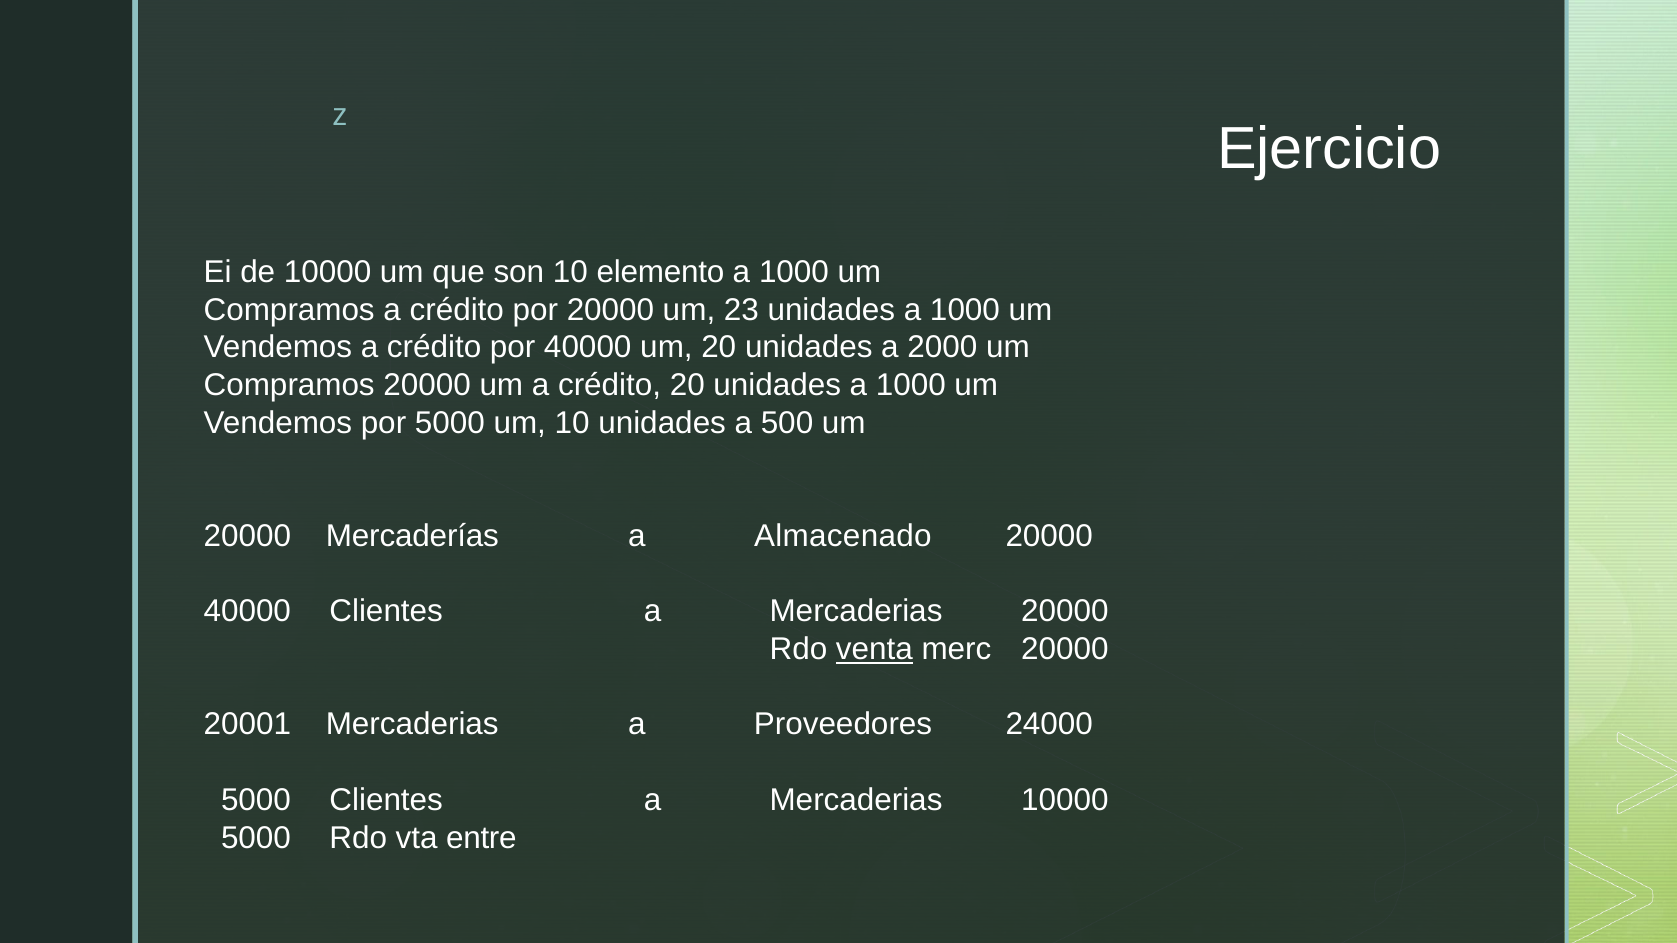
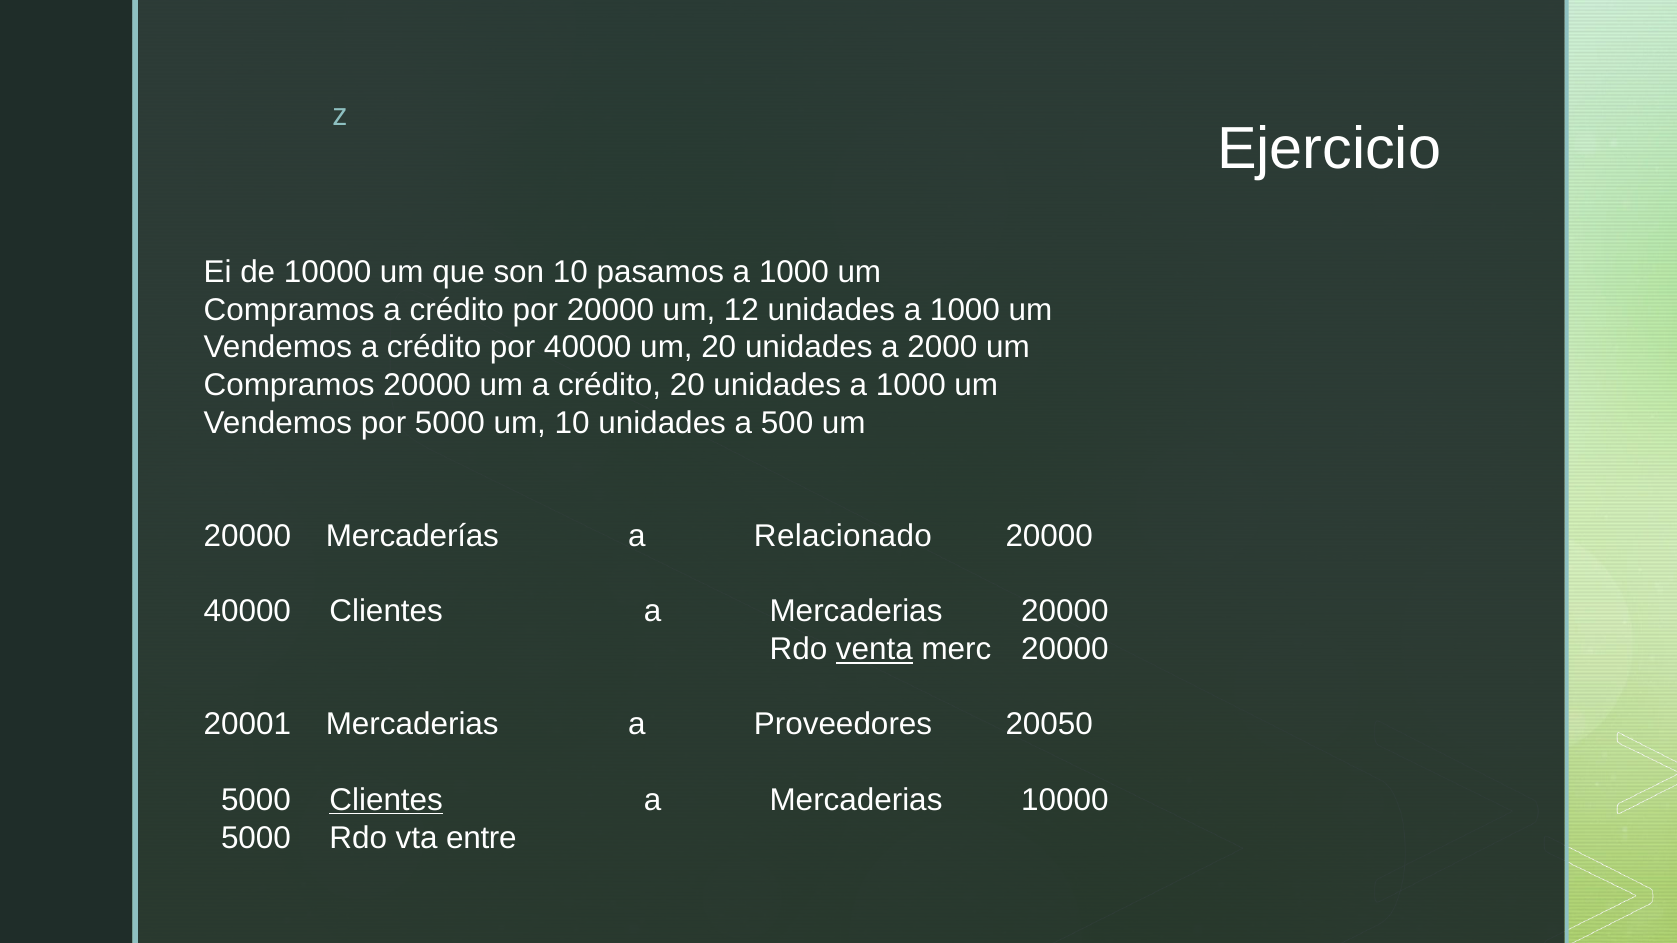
elemento: elemento -> pasamos
23: 23 -> 12
Almacenado: Almacenado -> Relacionado
24000: 24000 -> 20050
Clientes at (386, 800) underline: none -> present
